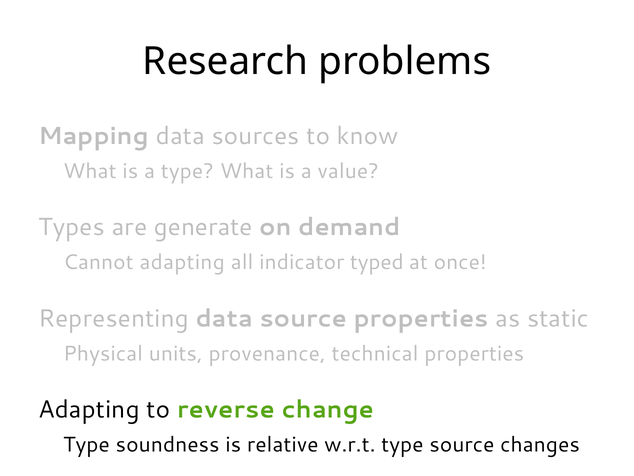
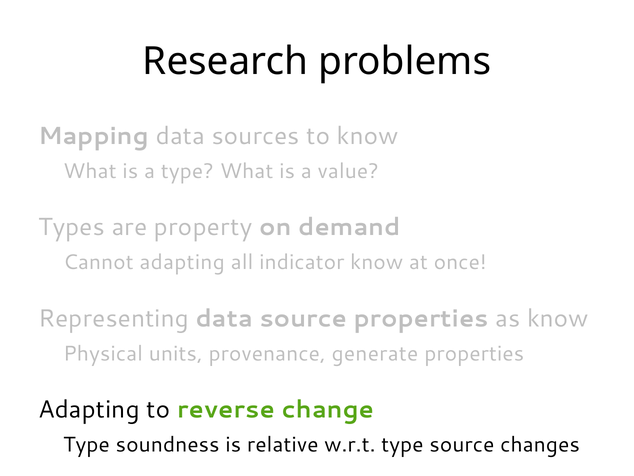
generate: generate -> property
indicator typed: typed -> know
as static: static -> know
technical: technical -> generate
